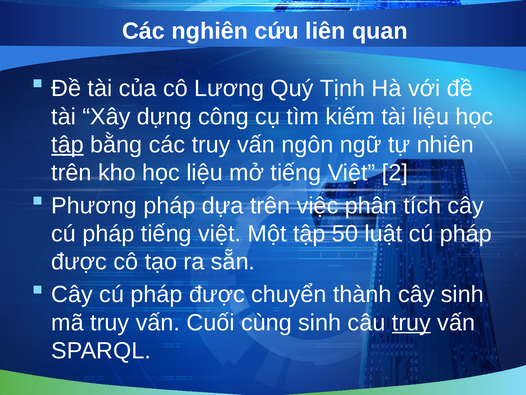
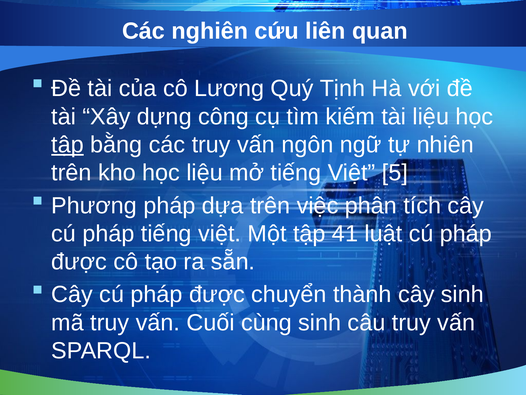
2: 2 -> 5
50: 50 -> 41
truy at (411, 322) underline: present -> none
